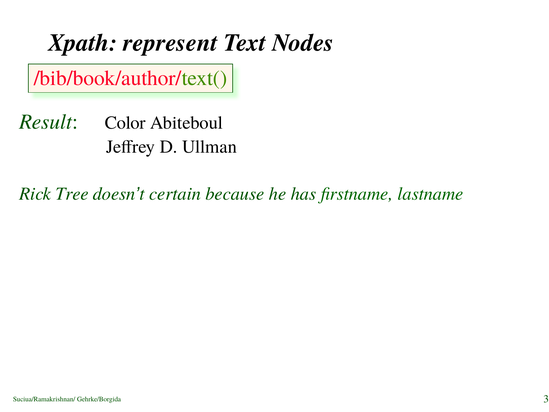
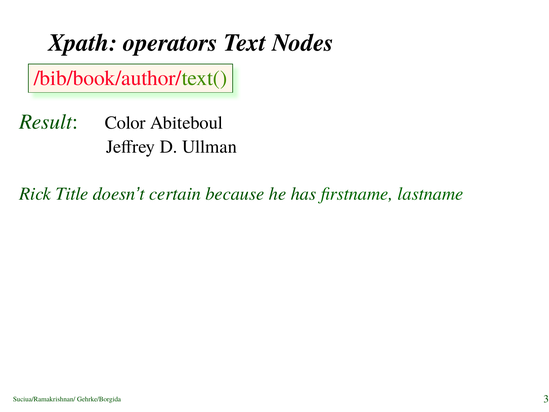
represent: represent -> operators
Tree: Tree -> Title
